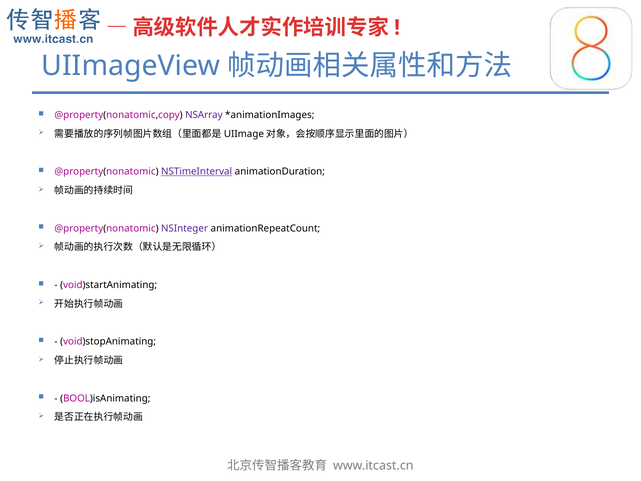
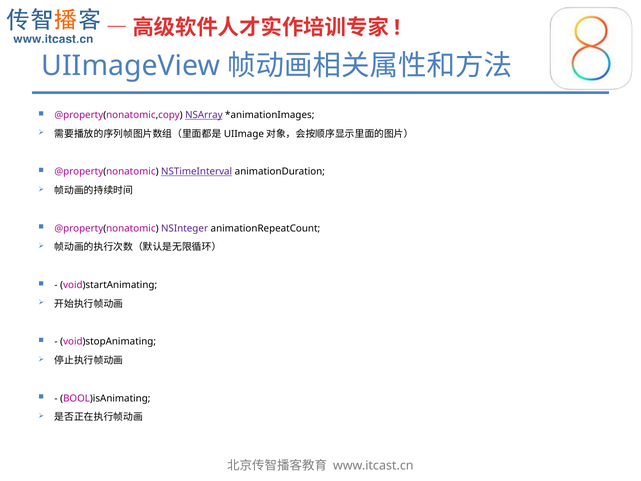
NSArray underline: none -> present
